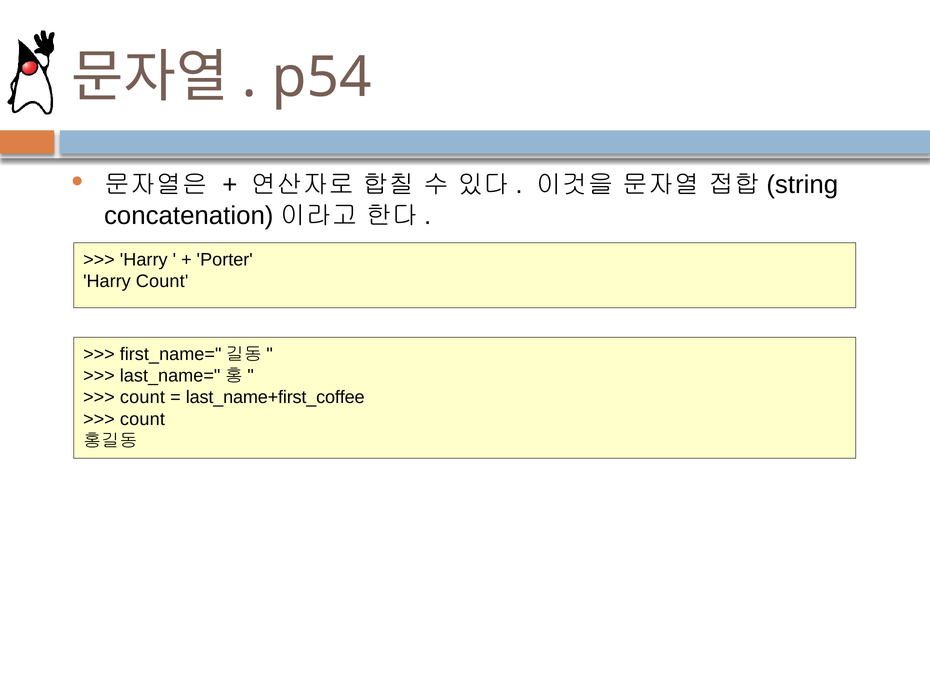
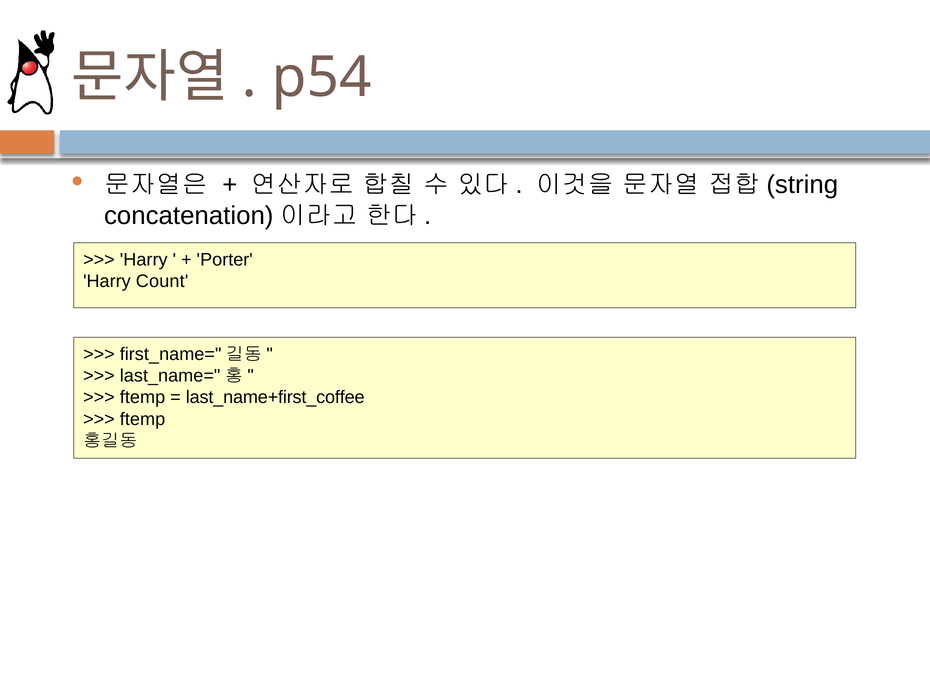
count at (142, 397): count -> ftemp
count at (142, 419): count -> ftemp
